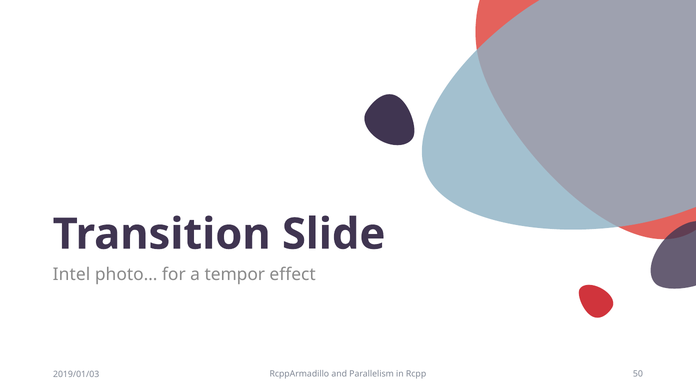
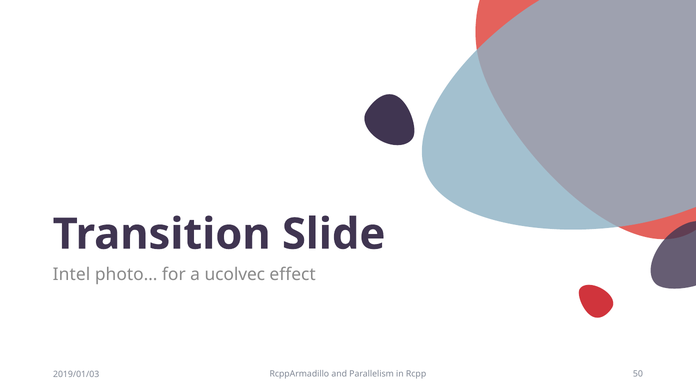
tempor: tempor -> ucolvec
